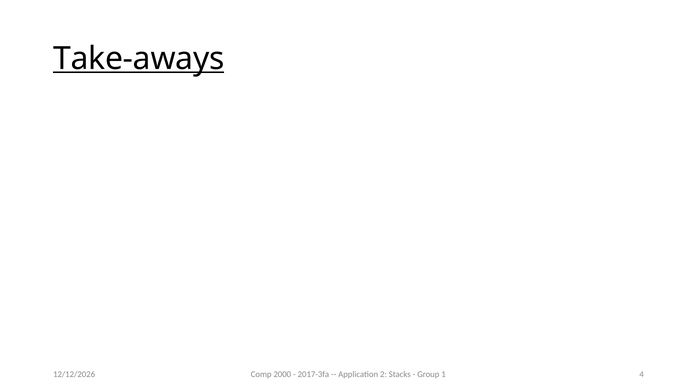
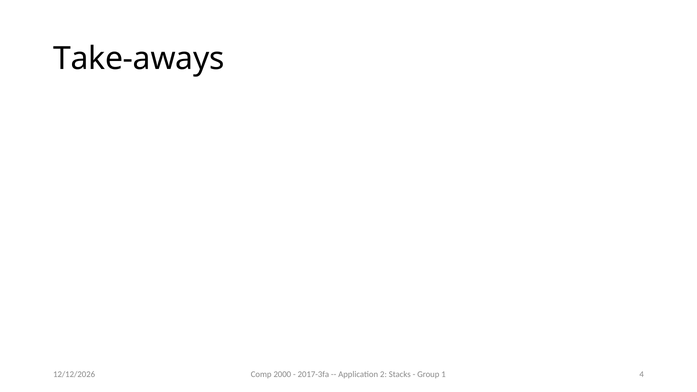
Take-aways underline: present -> none
